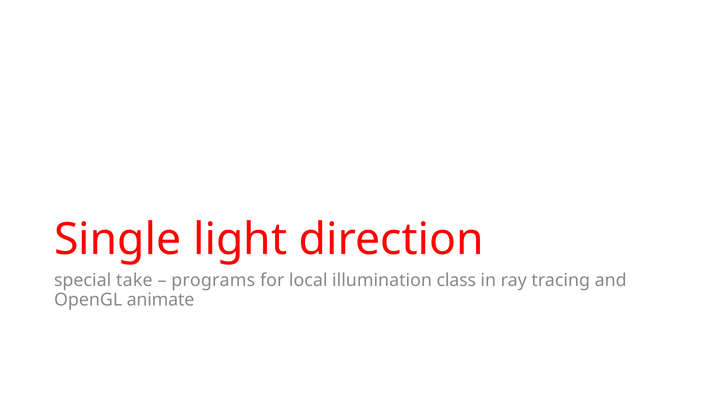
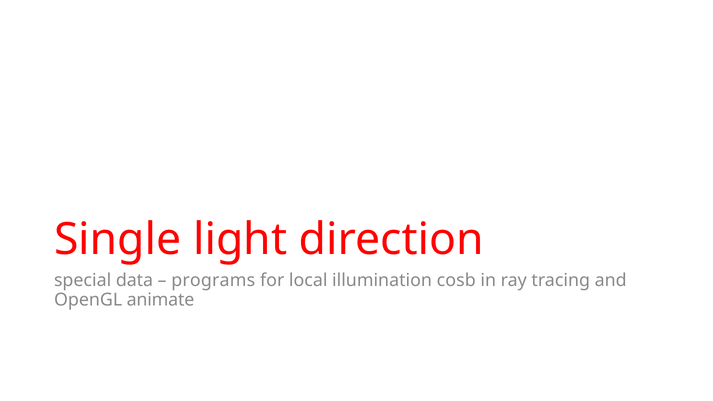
take: take -> data
class: class -> cosb
